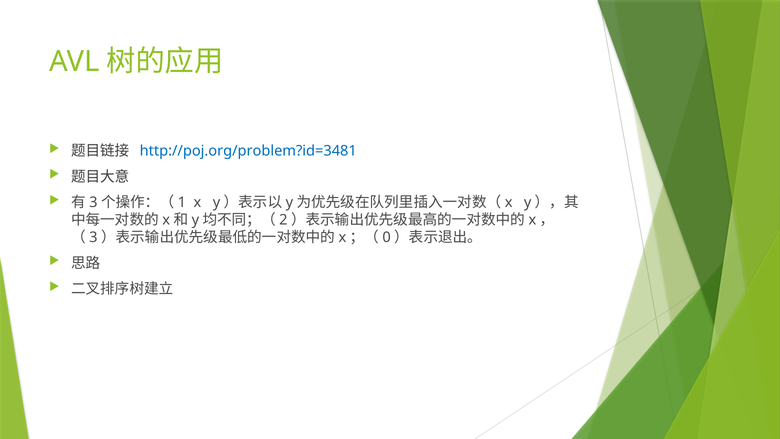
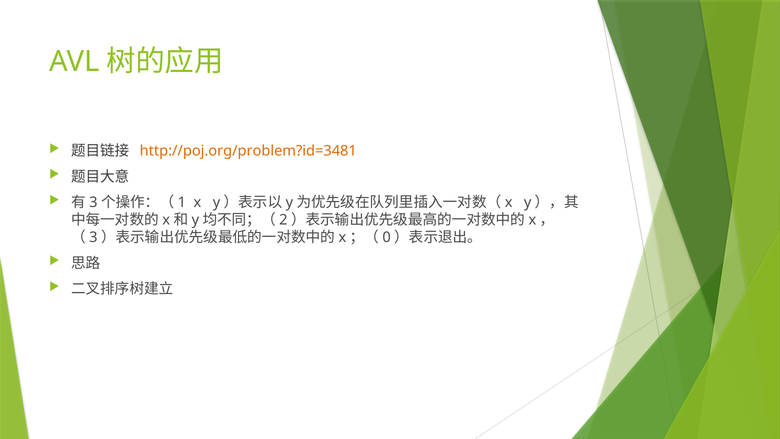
http://poj.org/problem?id=3481 colour: blue -> orange
